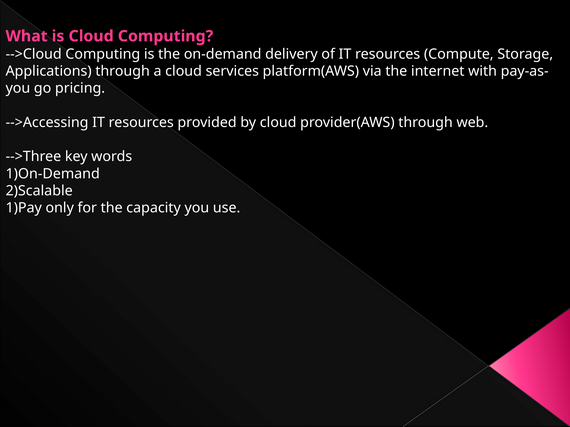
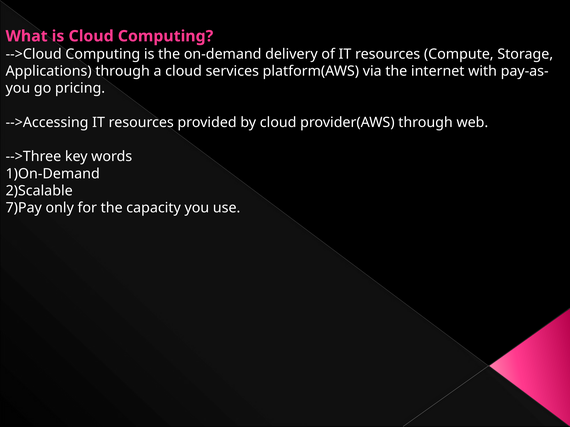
1)Pay: 1)Pay -> 7)Pay
